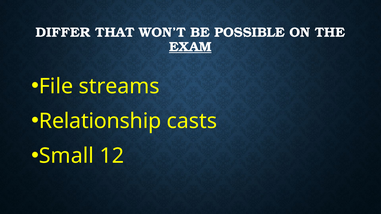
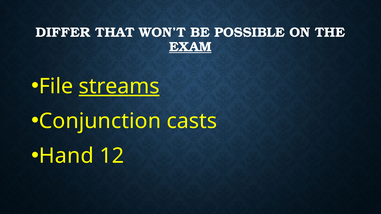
streams underline: none -> present
Relationship: Relationship -> Conjunction
Small: Small -> Hand
